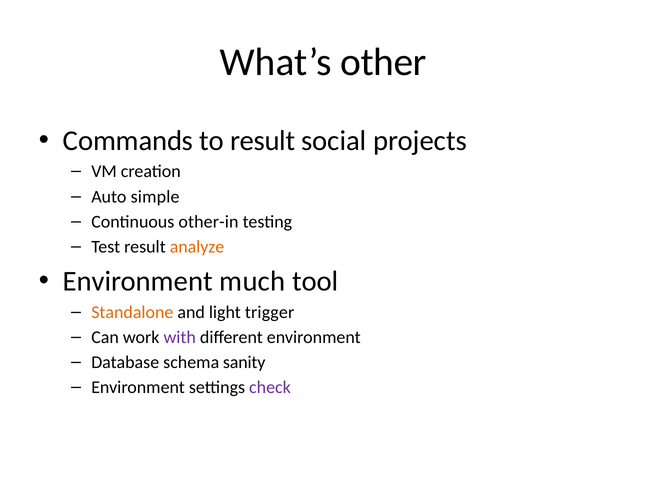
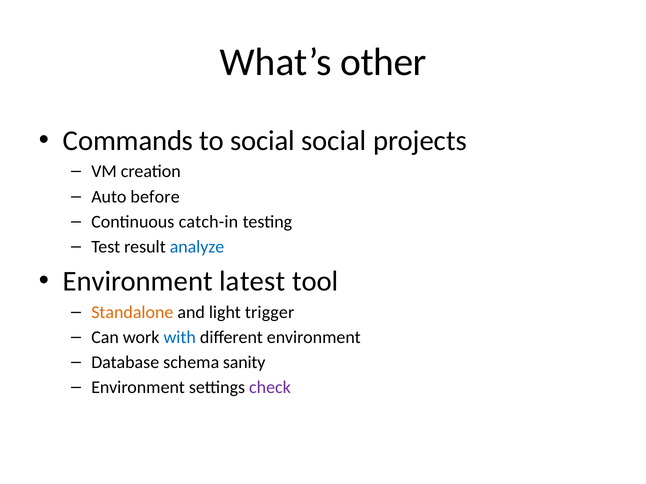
to result: result -> social
simple: simple -> before
other-in: other-in -> catch-in
analyze colour: orange -> blue
much: much -> latest
with colour: purple -> blue
